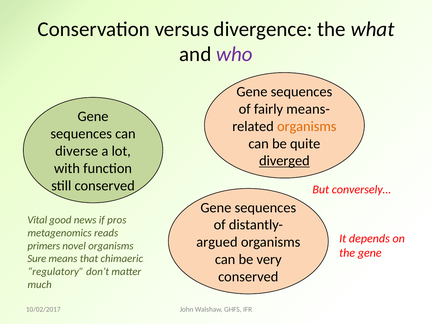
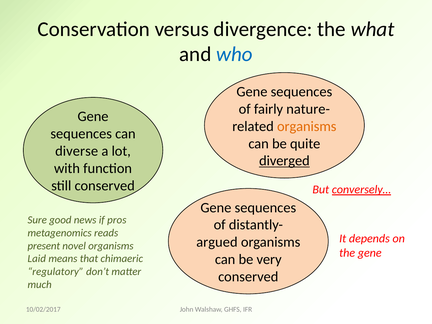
who colour: purple -> blue
means-: means- -> nature-
conversely… underline: none -> present
Vital: Vital -> Sure
primers: primers -> present
Sure: Sure -> Laid
